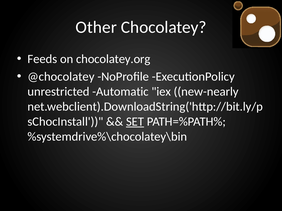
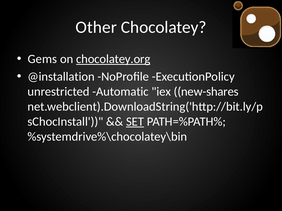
Feeds: Feeds -> Gems
chocolatey.org underline: none -> present
@chocolatey: @chocolatey -> @installation
new-nearly: new-nearly -> new-shares
